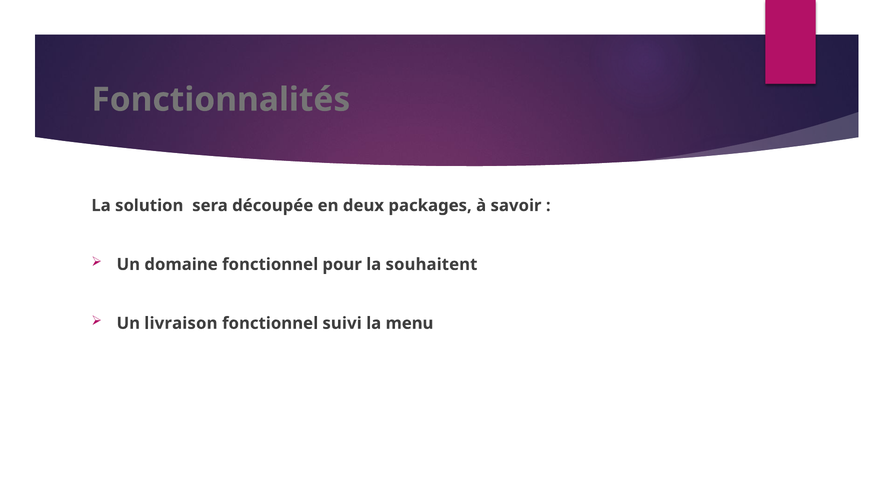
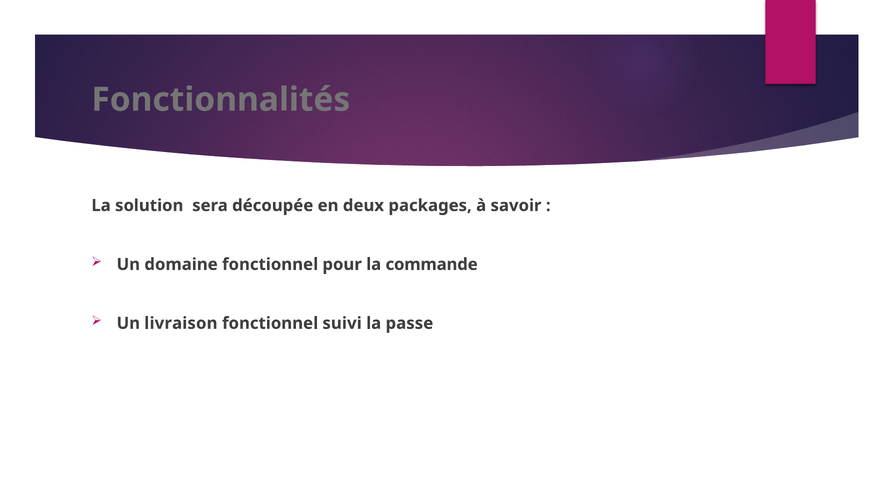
souhaitent: souhaitent -> commande
menu: menu -> passe
